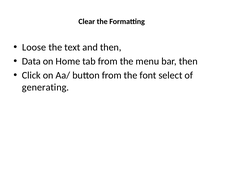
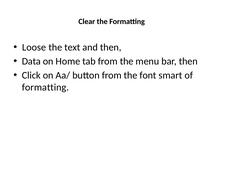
select: select -> smart
generating at (45, 87): generating -> formatting
